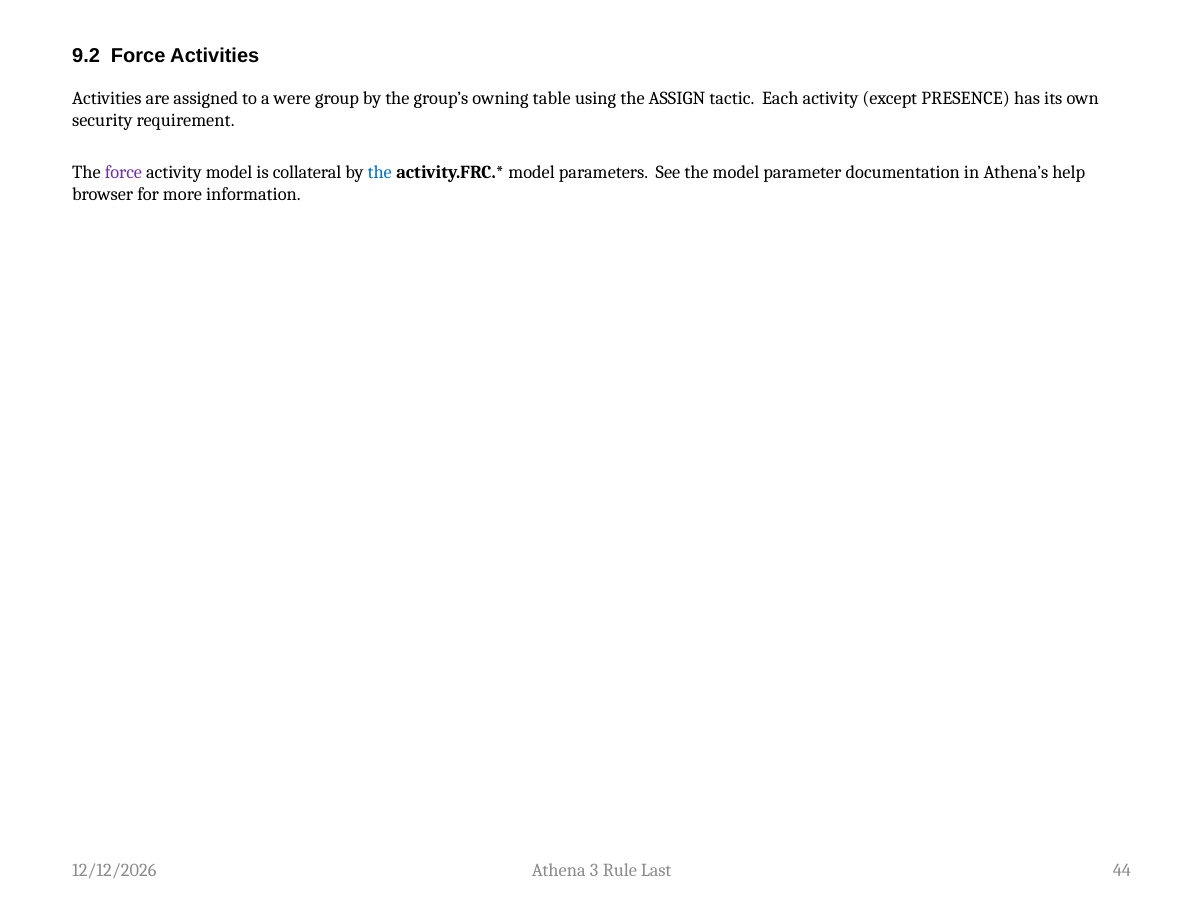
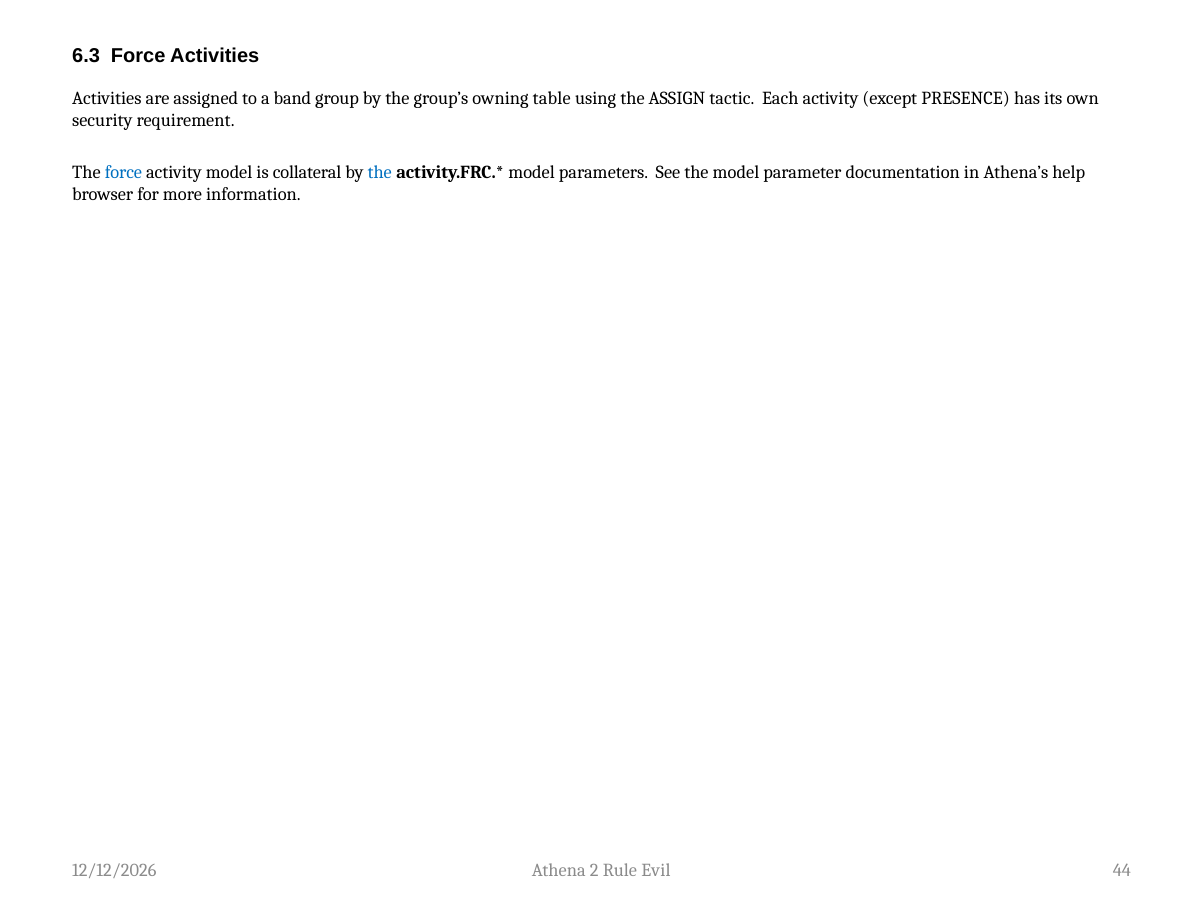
9.2: 9.2 -> 6.3
were: were -> band
force at (123, 172) colour: purple -> blue
3: 3 -> 2
Last: Last -> Evil
